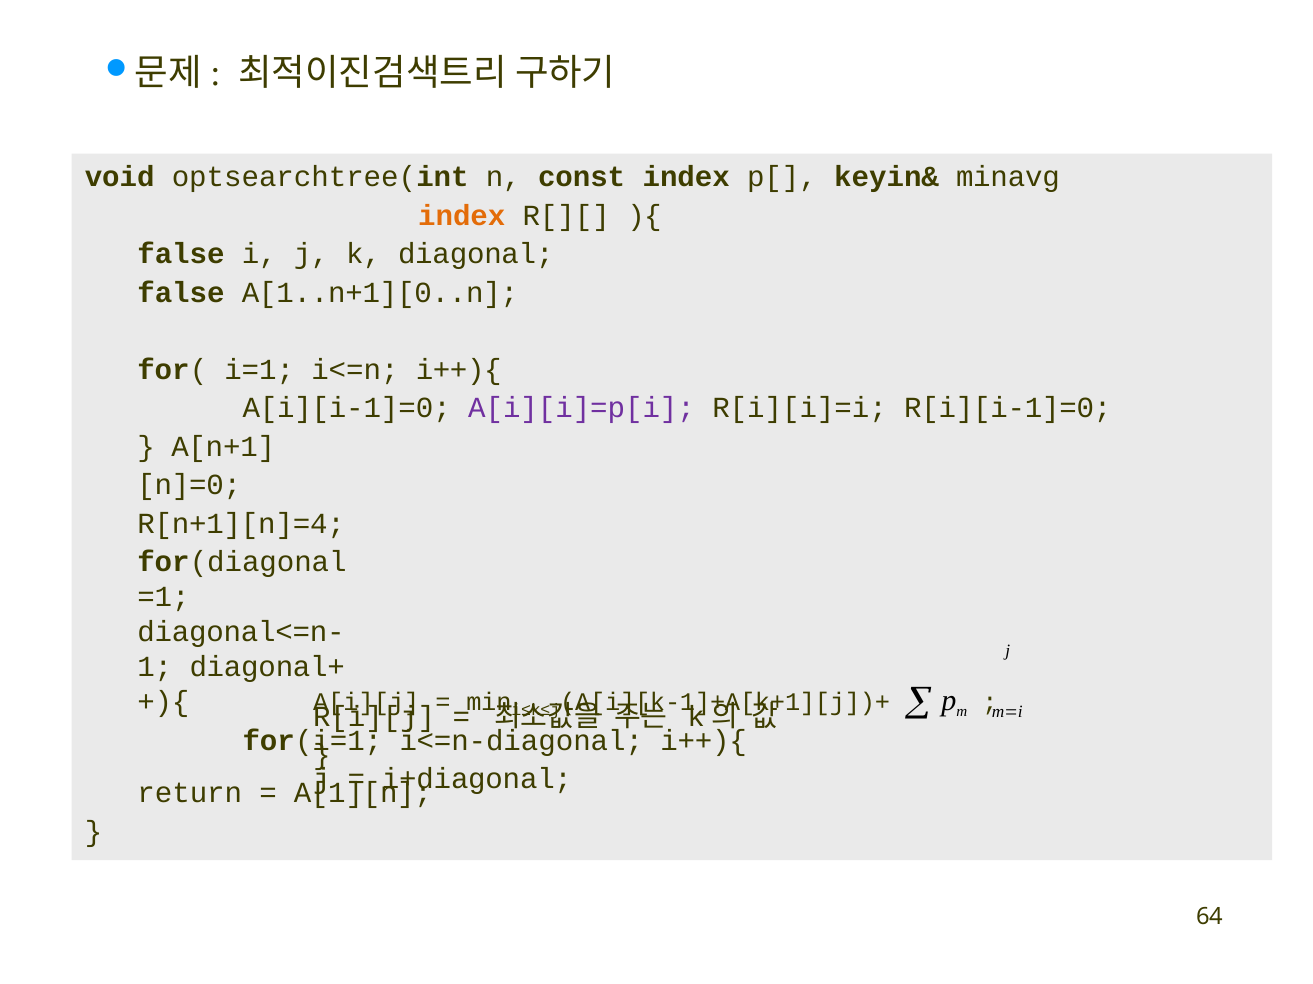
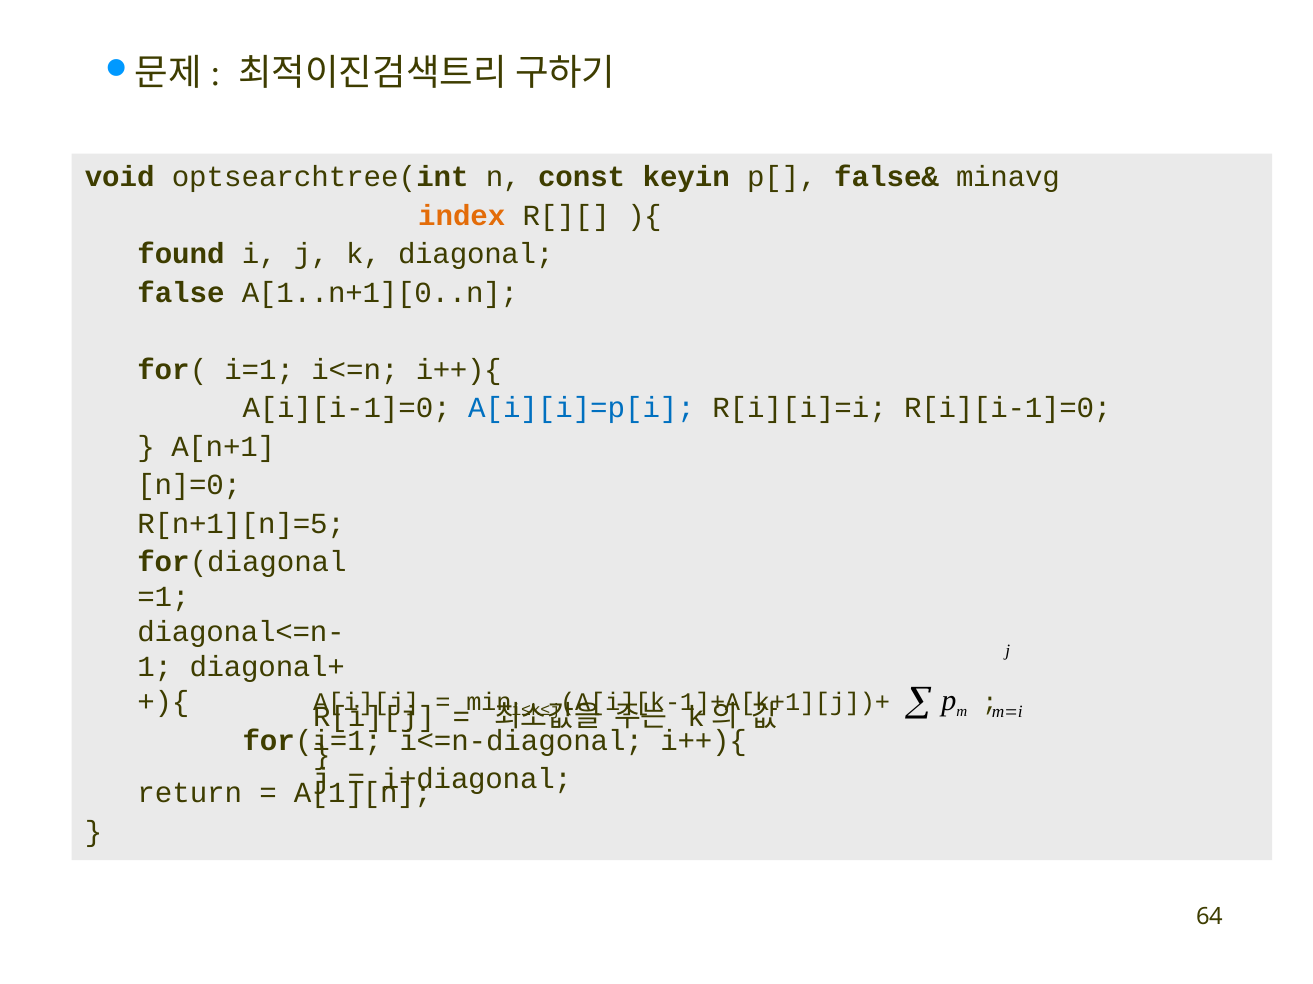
const index: index -> keyin
keyin&: keyin& -> false&
false at (181, 254): false -> found
A[i][i]=p[i colour: purple -> blue
R[n+1][n]=4: R[n+1][n]=4 -> R[n+1][n]=5
